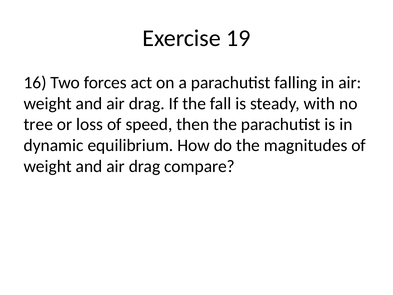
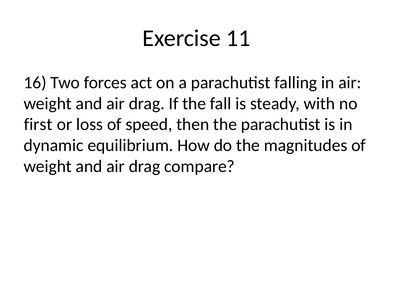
19: 19 -> 11
tree: tree -> first
